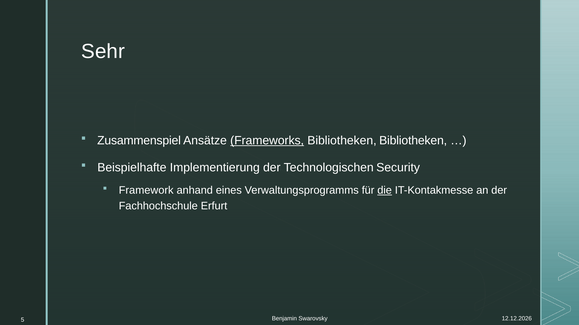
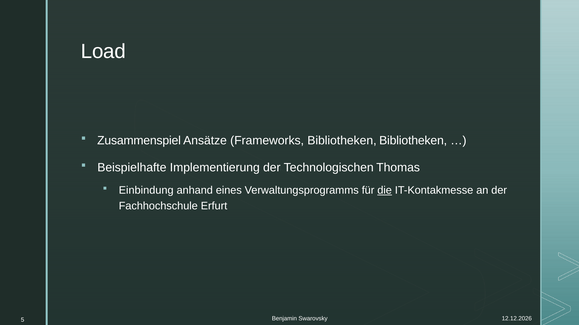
Sehr: Sehr -> Load
Frameworks underline: present -> none
Security: Security -> Thomas
Framework: Framework -> Einbindung
